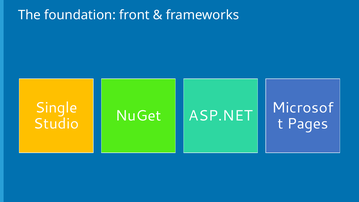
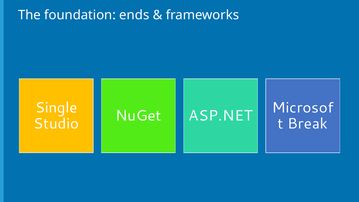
front: front -> ends
Pages: Pages -> Break
